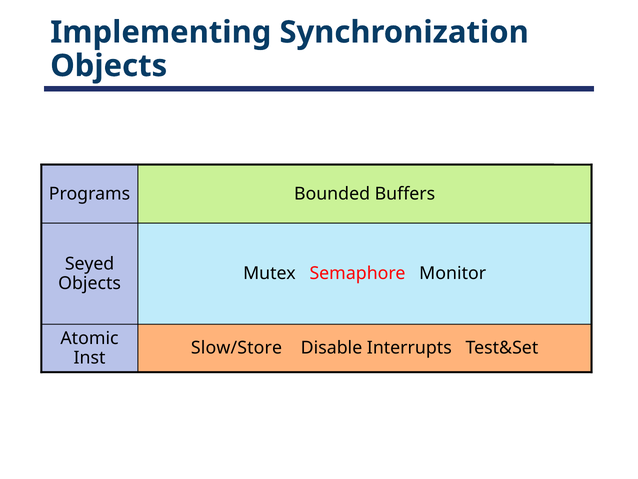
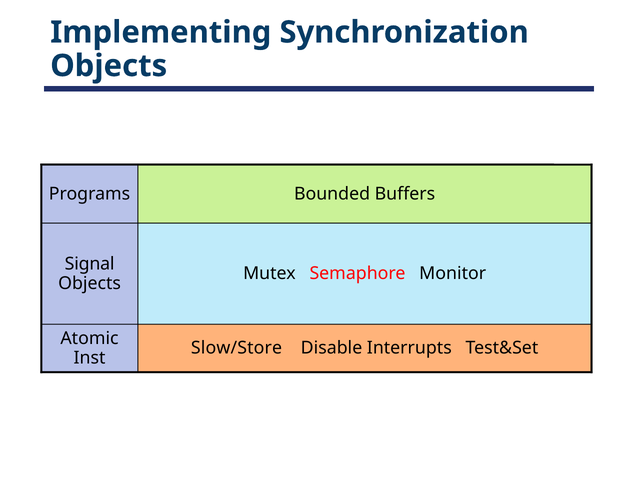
Seyed: Seyed -> Signal
